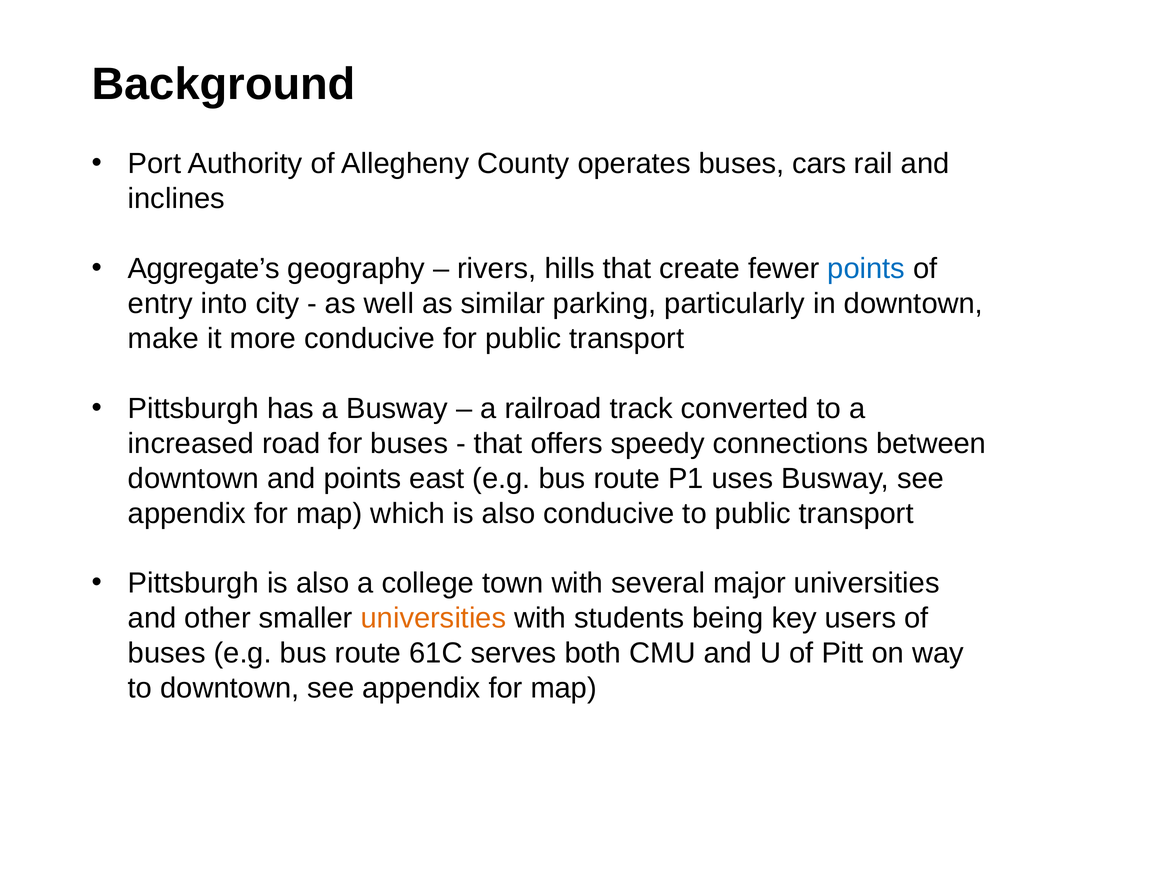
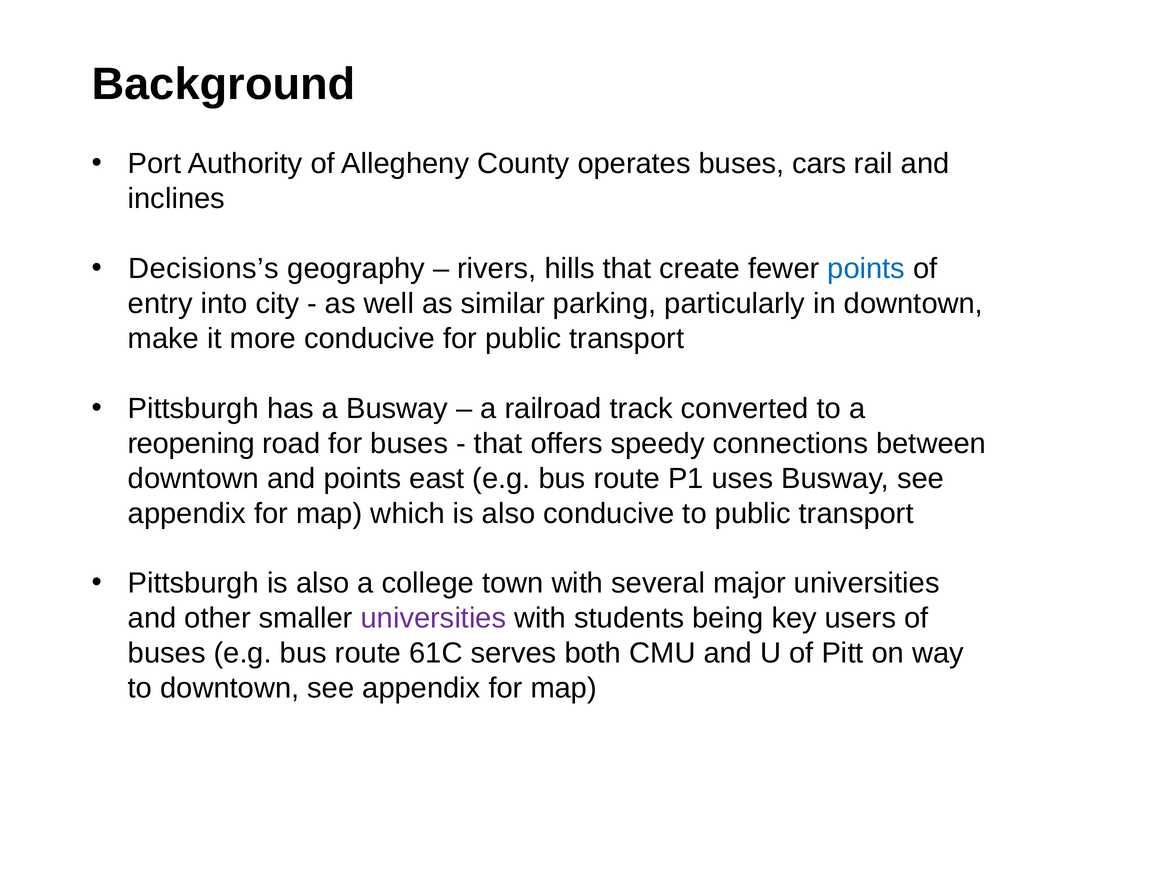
Aggregate’s: Aggregate’s -> Decisions’s
increased: increased -> reopening
universities at (433, 618) colour: orange -> purple
